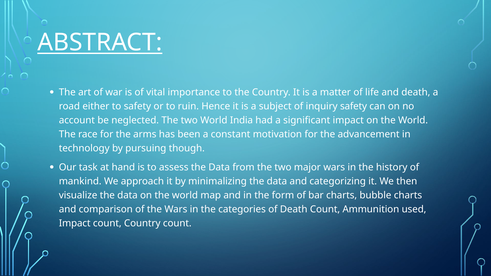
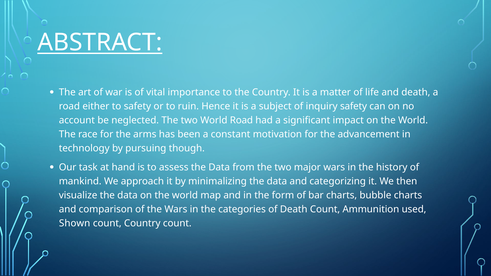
World India: India -> Road
Impact at (75, 223): Impact -> Shown
